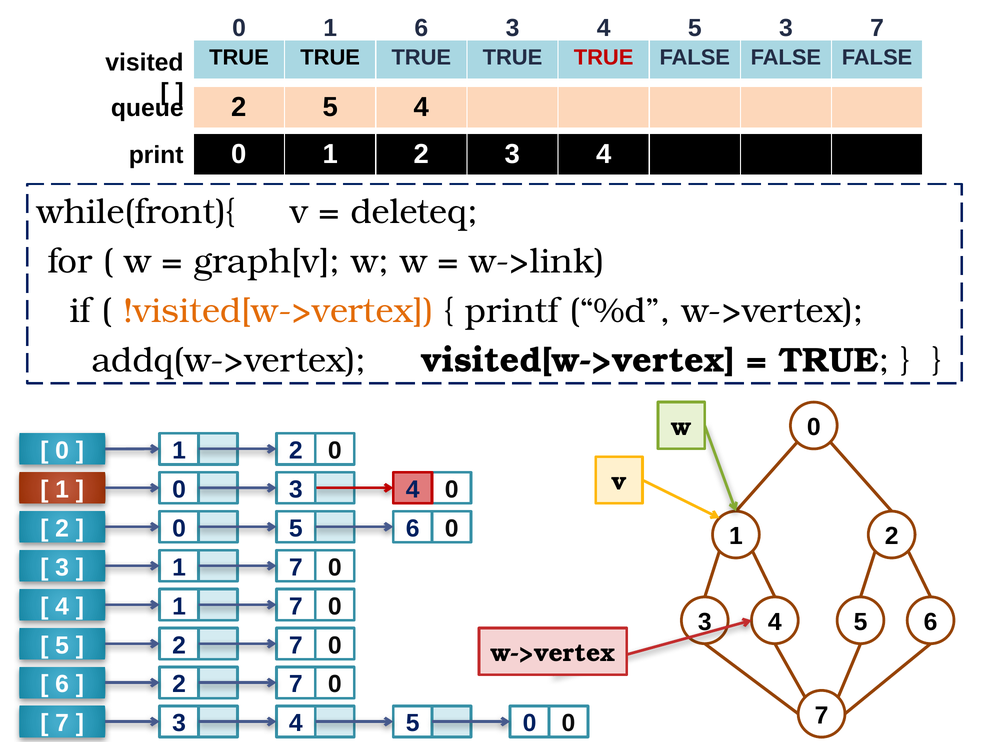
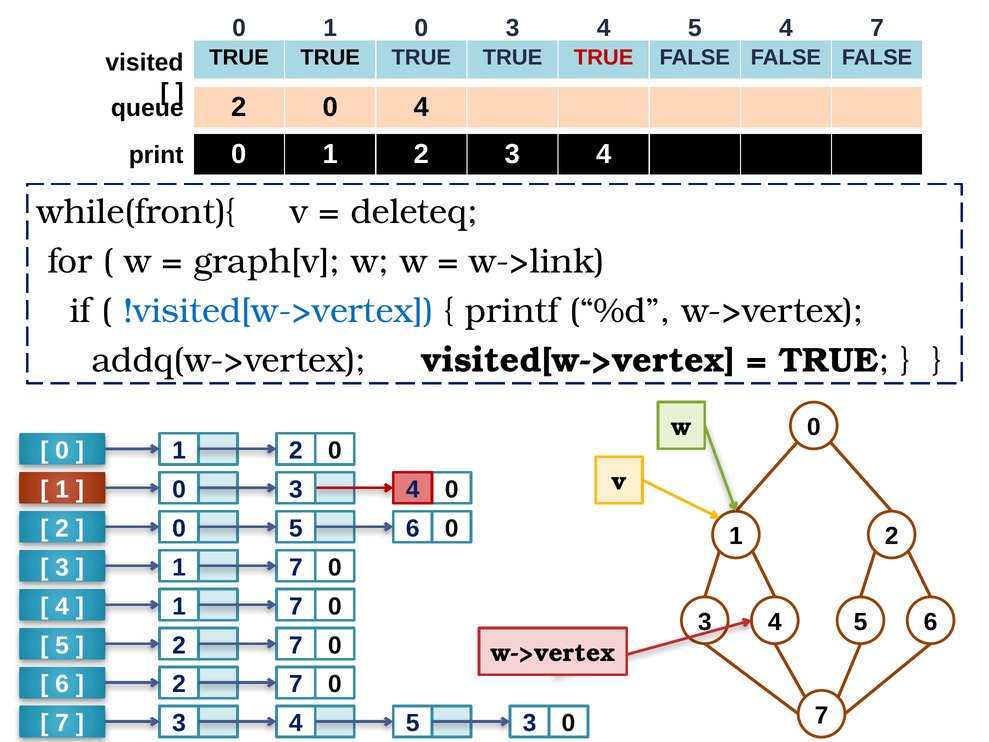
1 6: 6 -> 0
5 3: 3 -> 4
5 at (330, 107): 5 -> 0
!visited[w->vertex colour: orange -> blue
5 0: 0 -> 3
